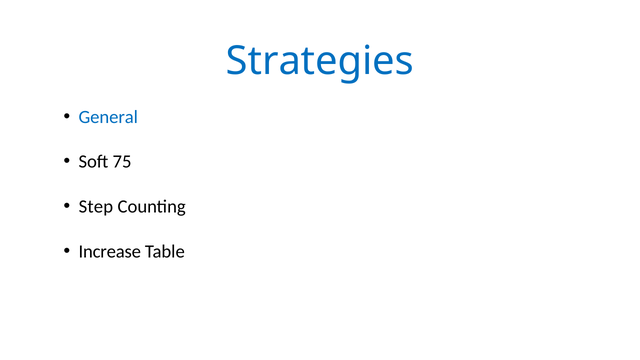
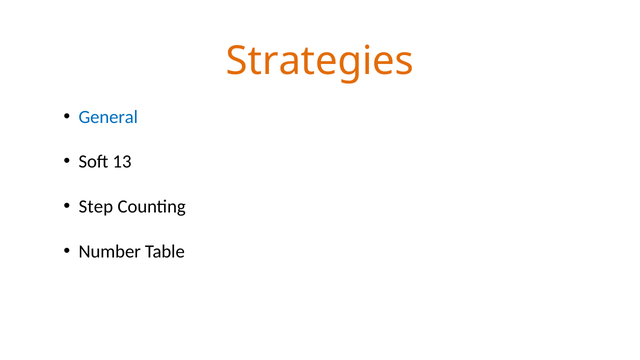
Strategies colour: blue -> orange
75: 75 -> 13
Increase: Increase -> Number
